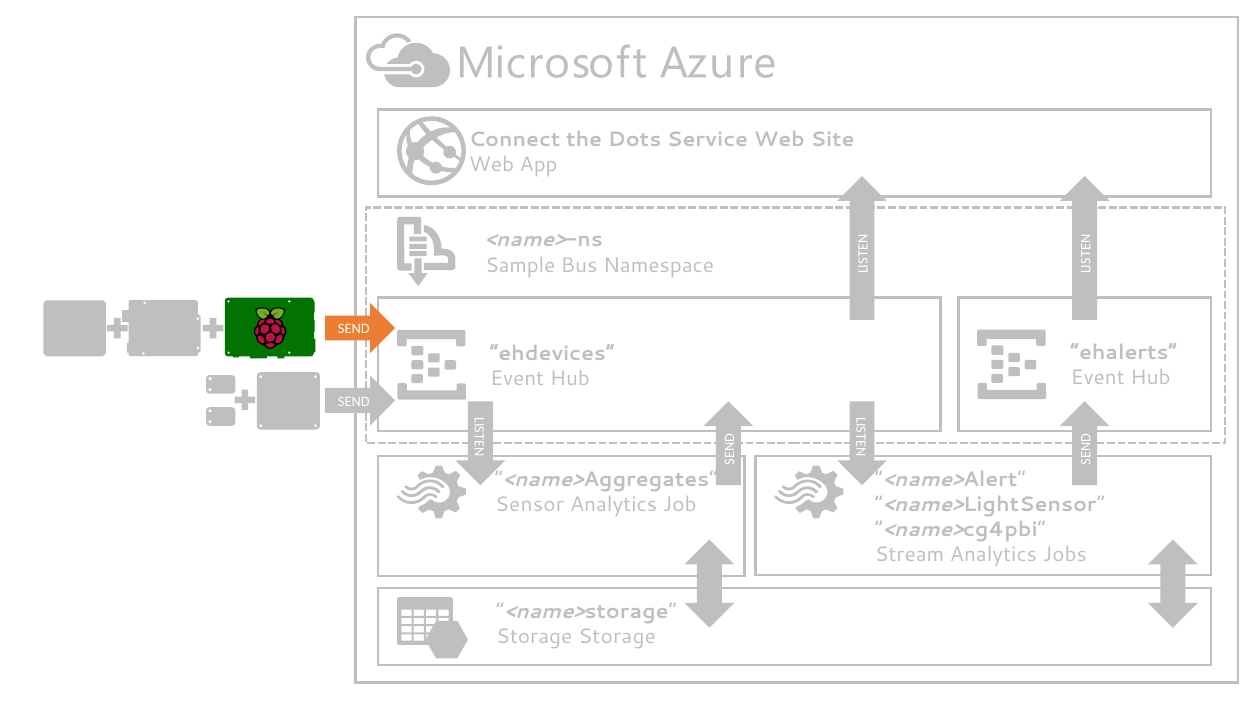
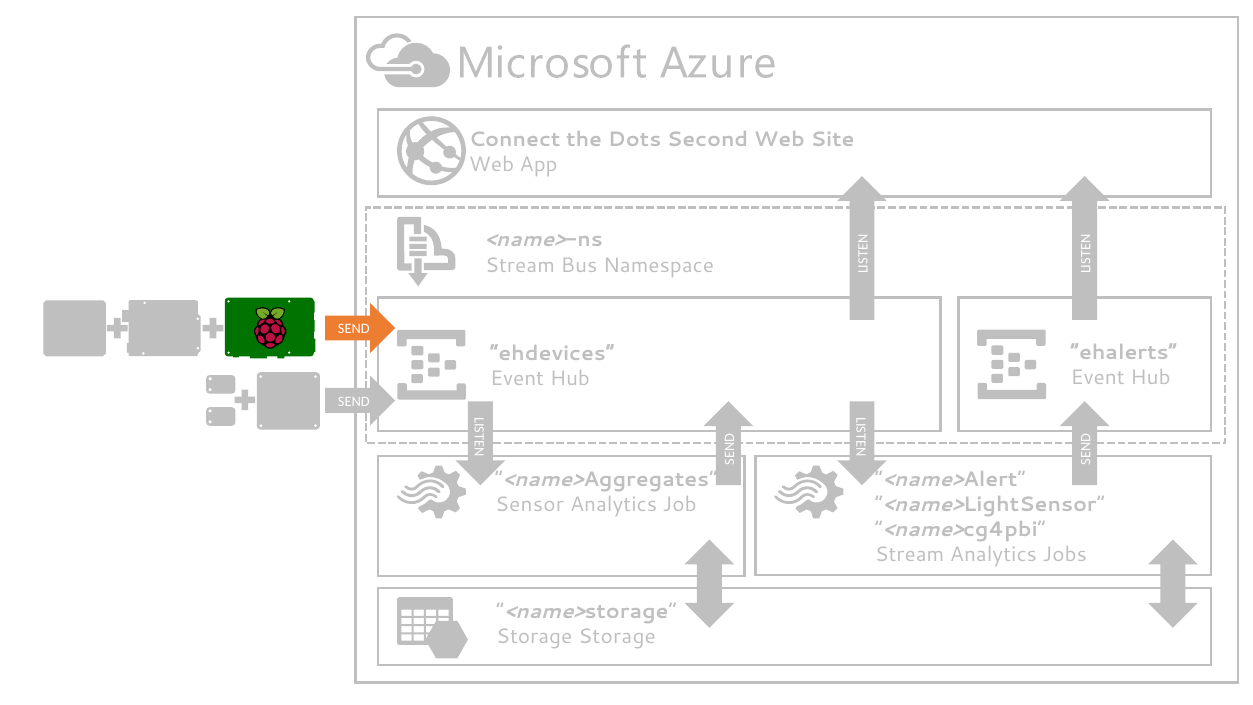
Service: Service -> Second
Sample at (520, 265): Sample -> Stream
